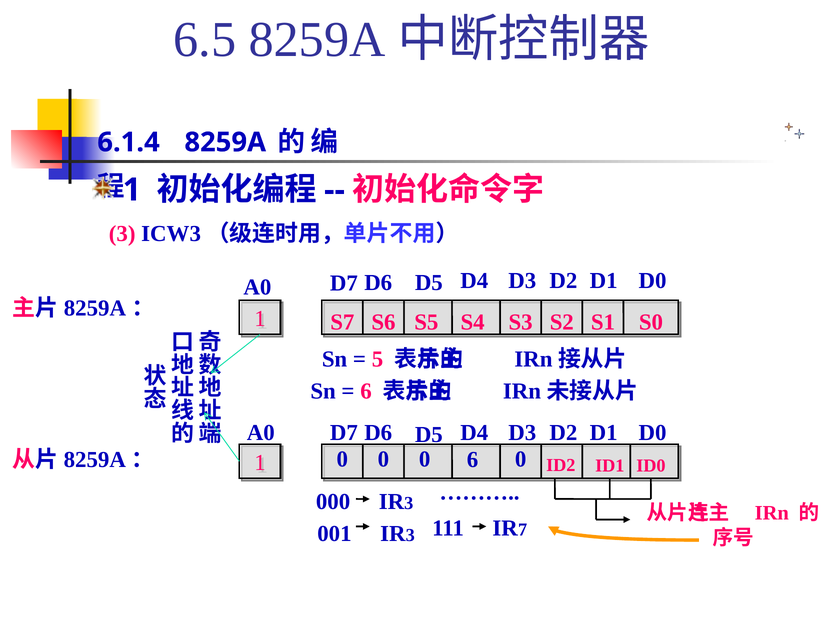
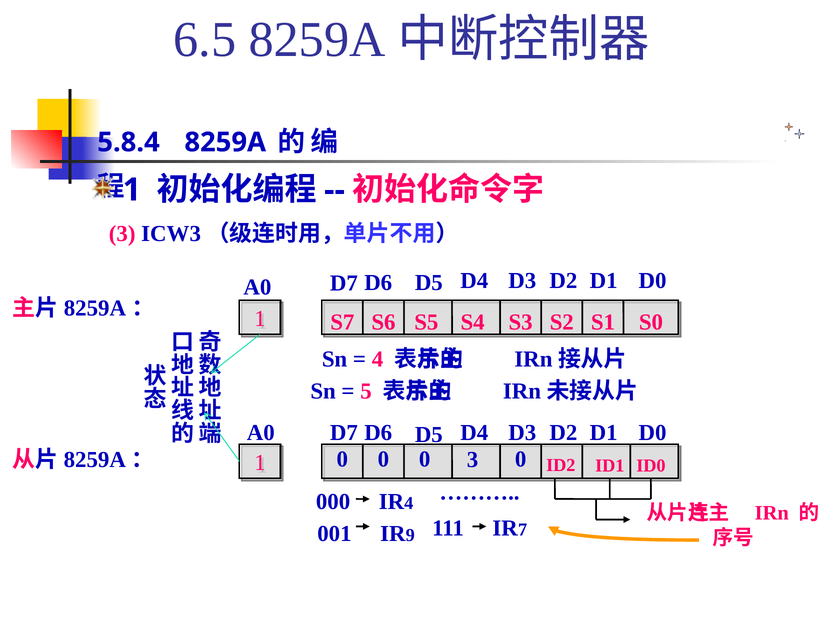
6.1.4: 6.1.4 -> 5.8.4
5 at (378, 359): 5 -> 4
6 at (366, 391): 6 -> 5
0 6: 6 -> 3
3 at (409, 504): 3 -> 4
3 at (410, 536): 3 -> 9
